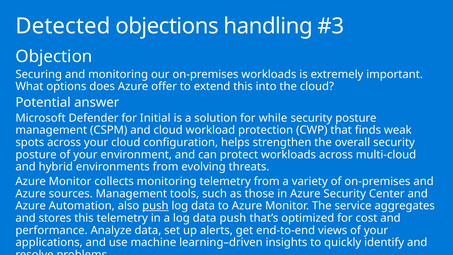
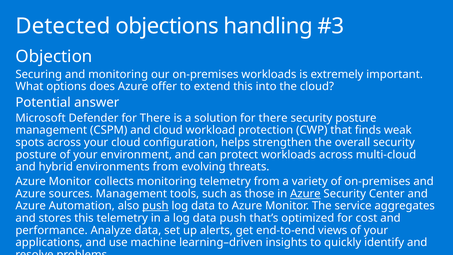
Defender for Initial: Initial -> There
solution for while: while -> there
Azure at (305, 193) underline: none -> present
